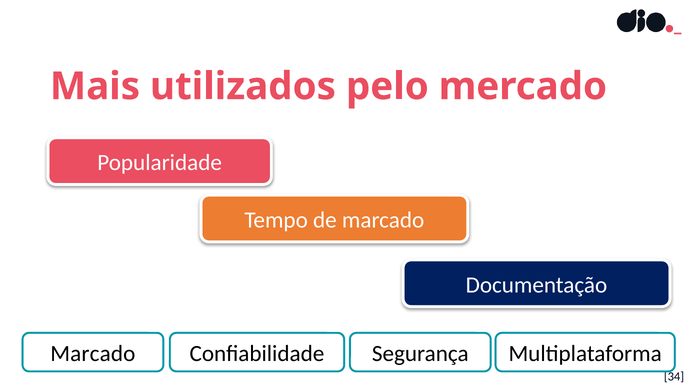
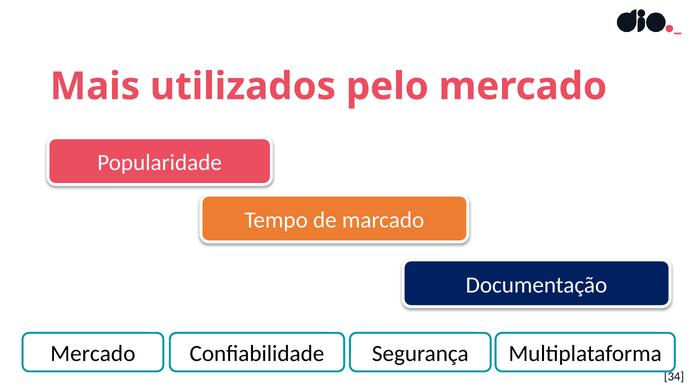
Marcado at (93, 353): Marcado -> Mercado
